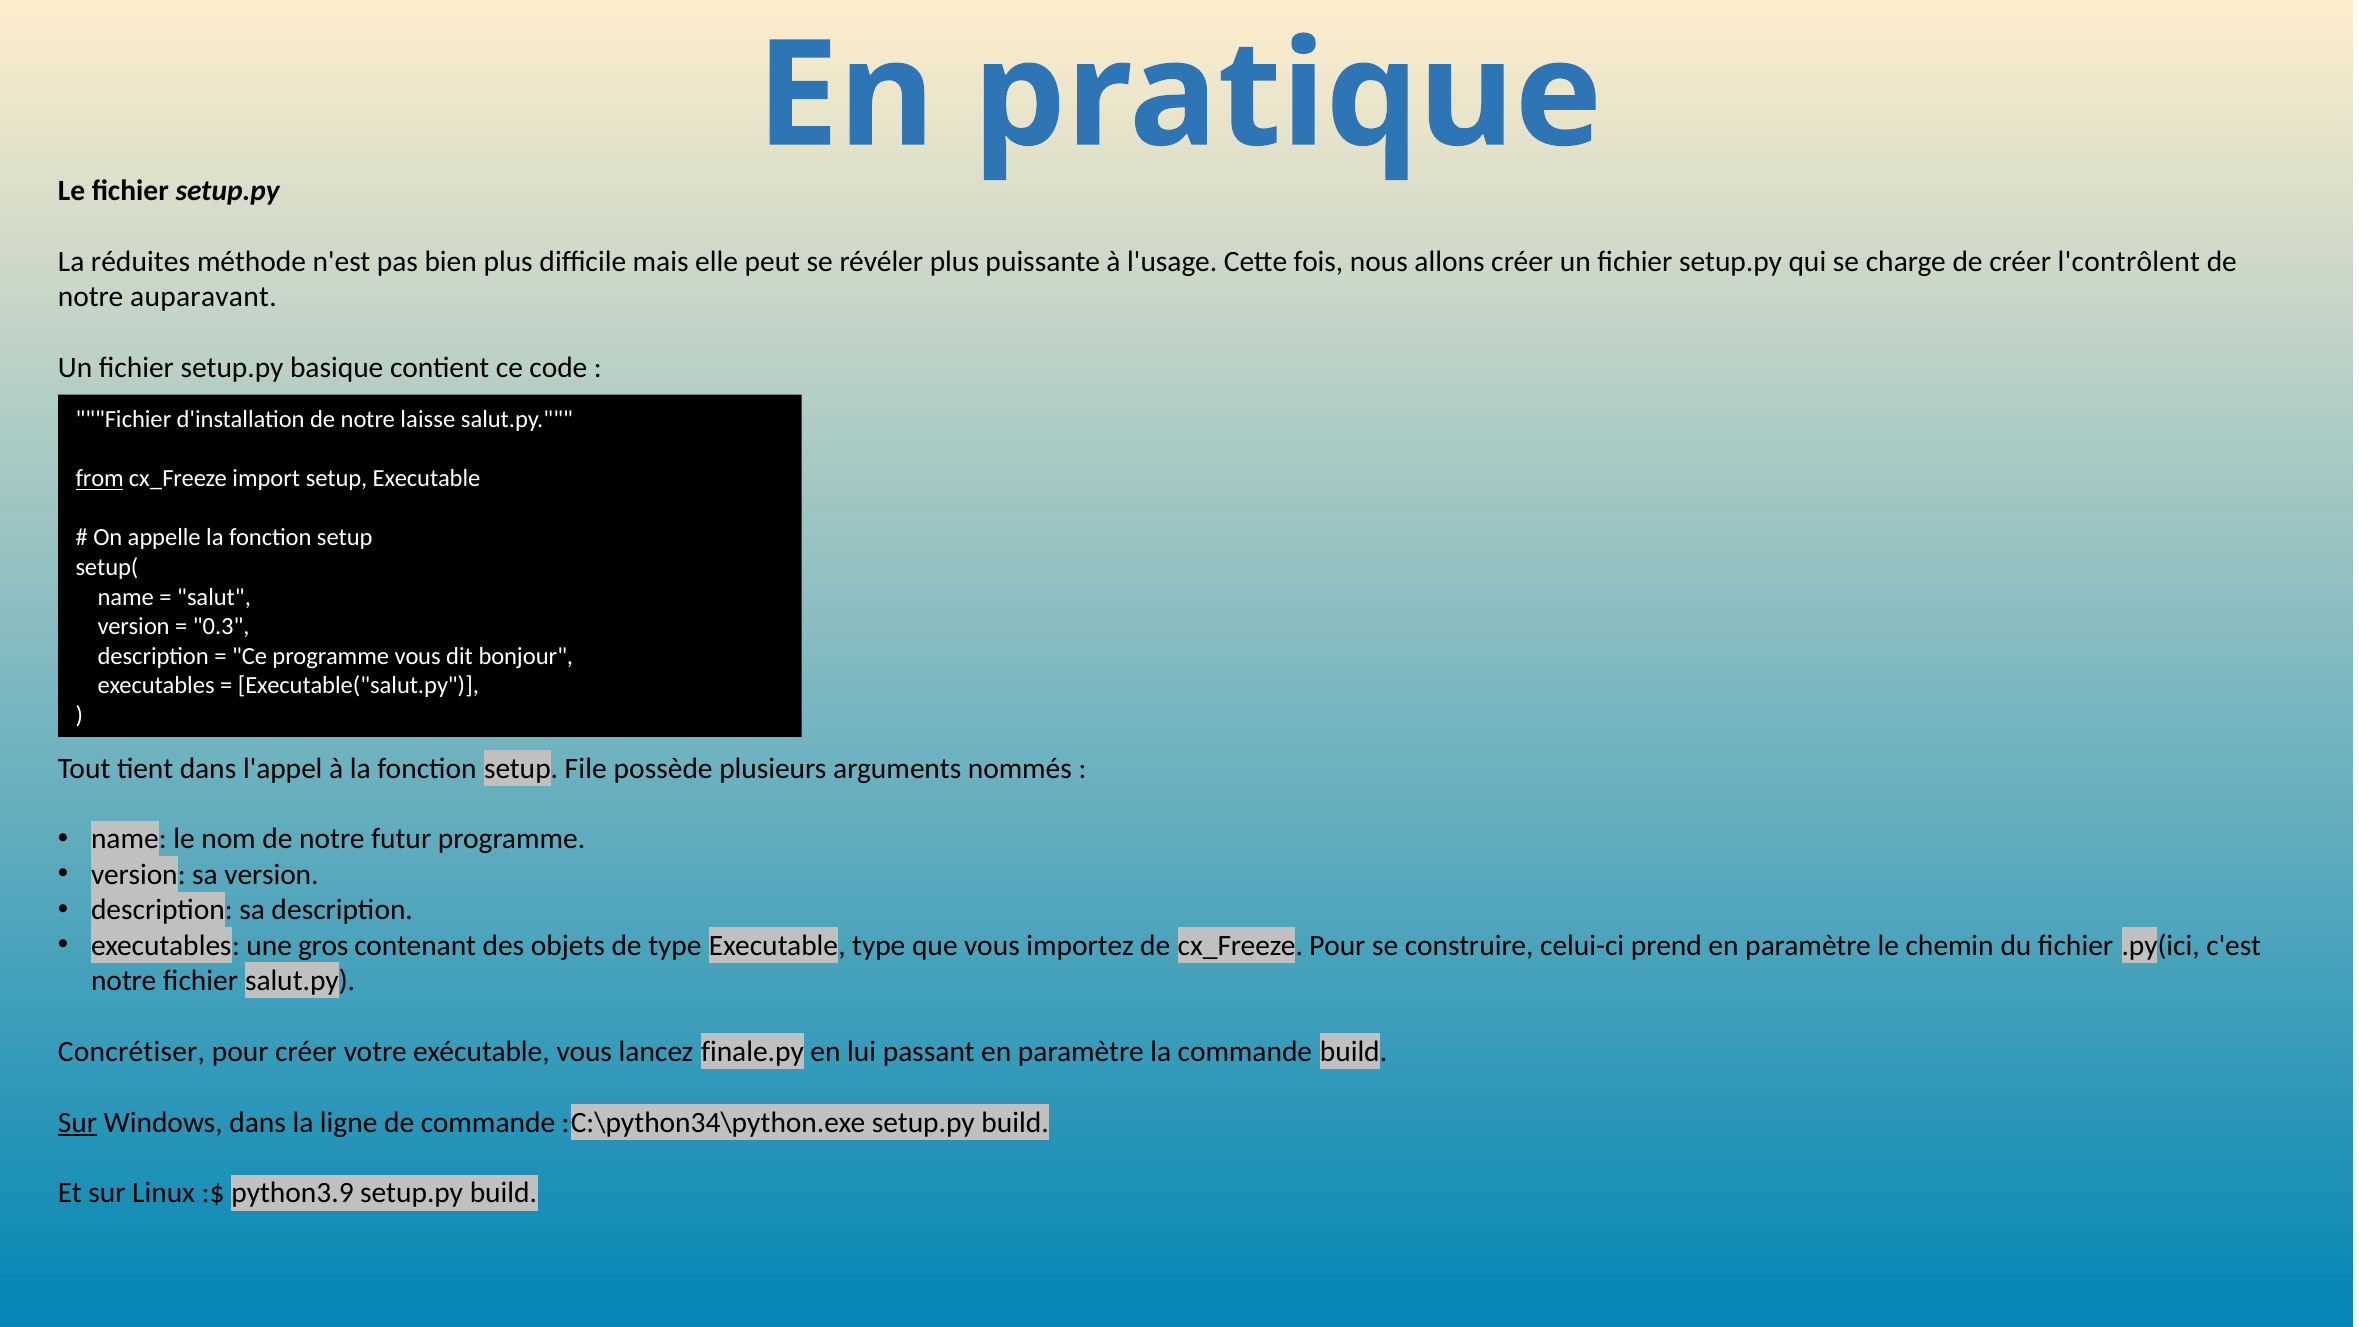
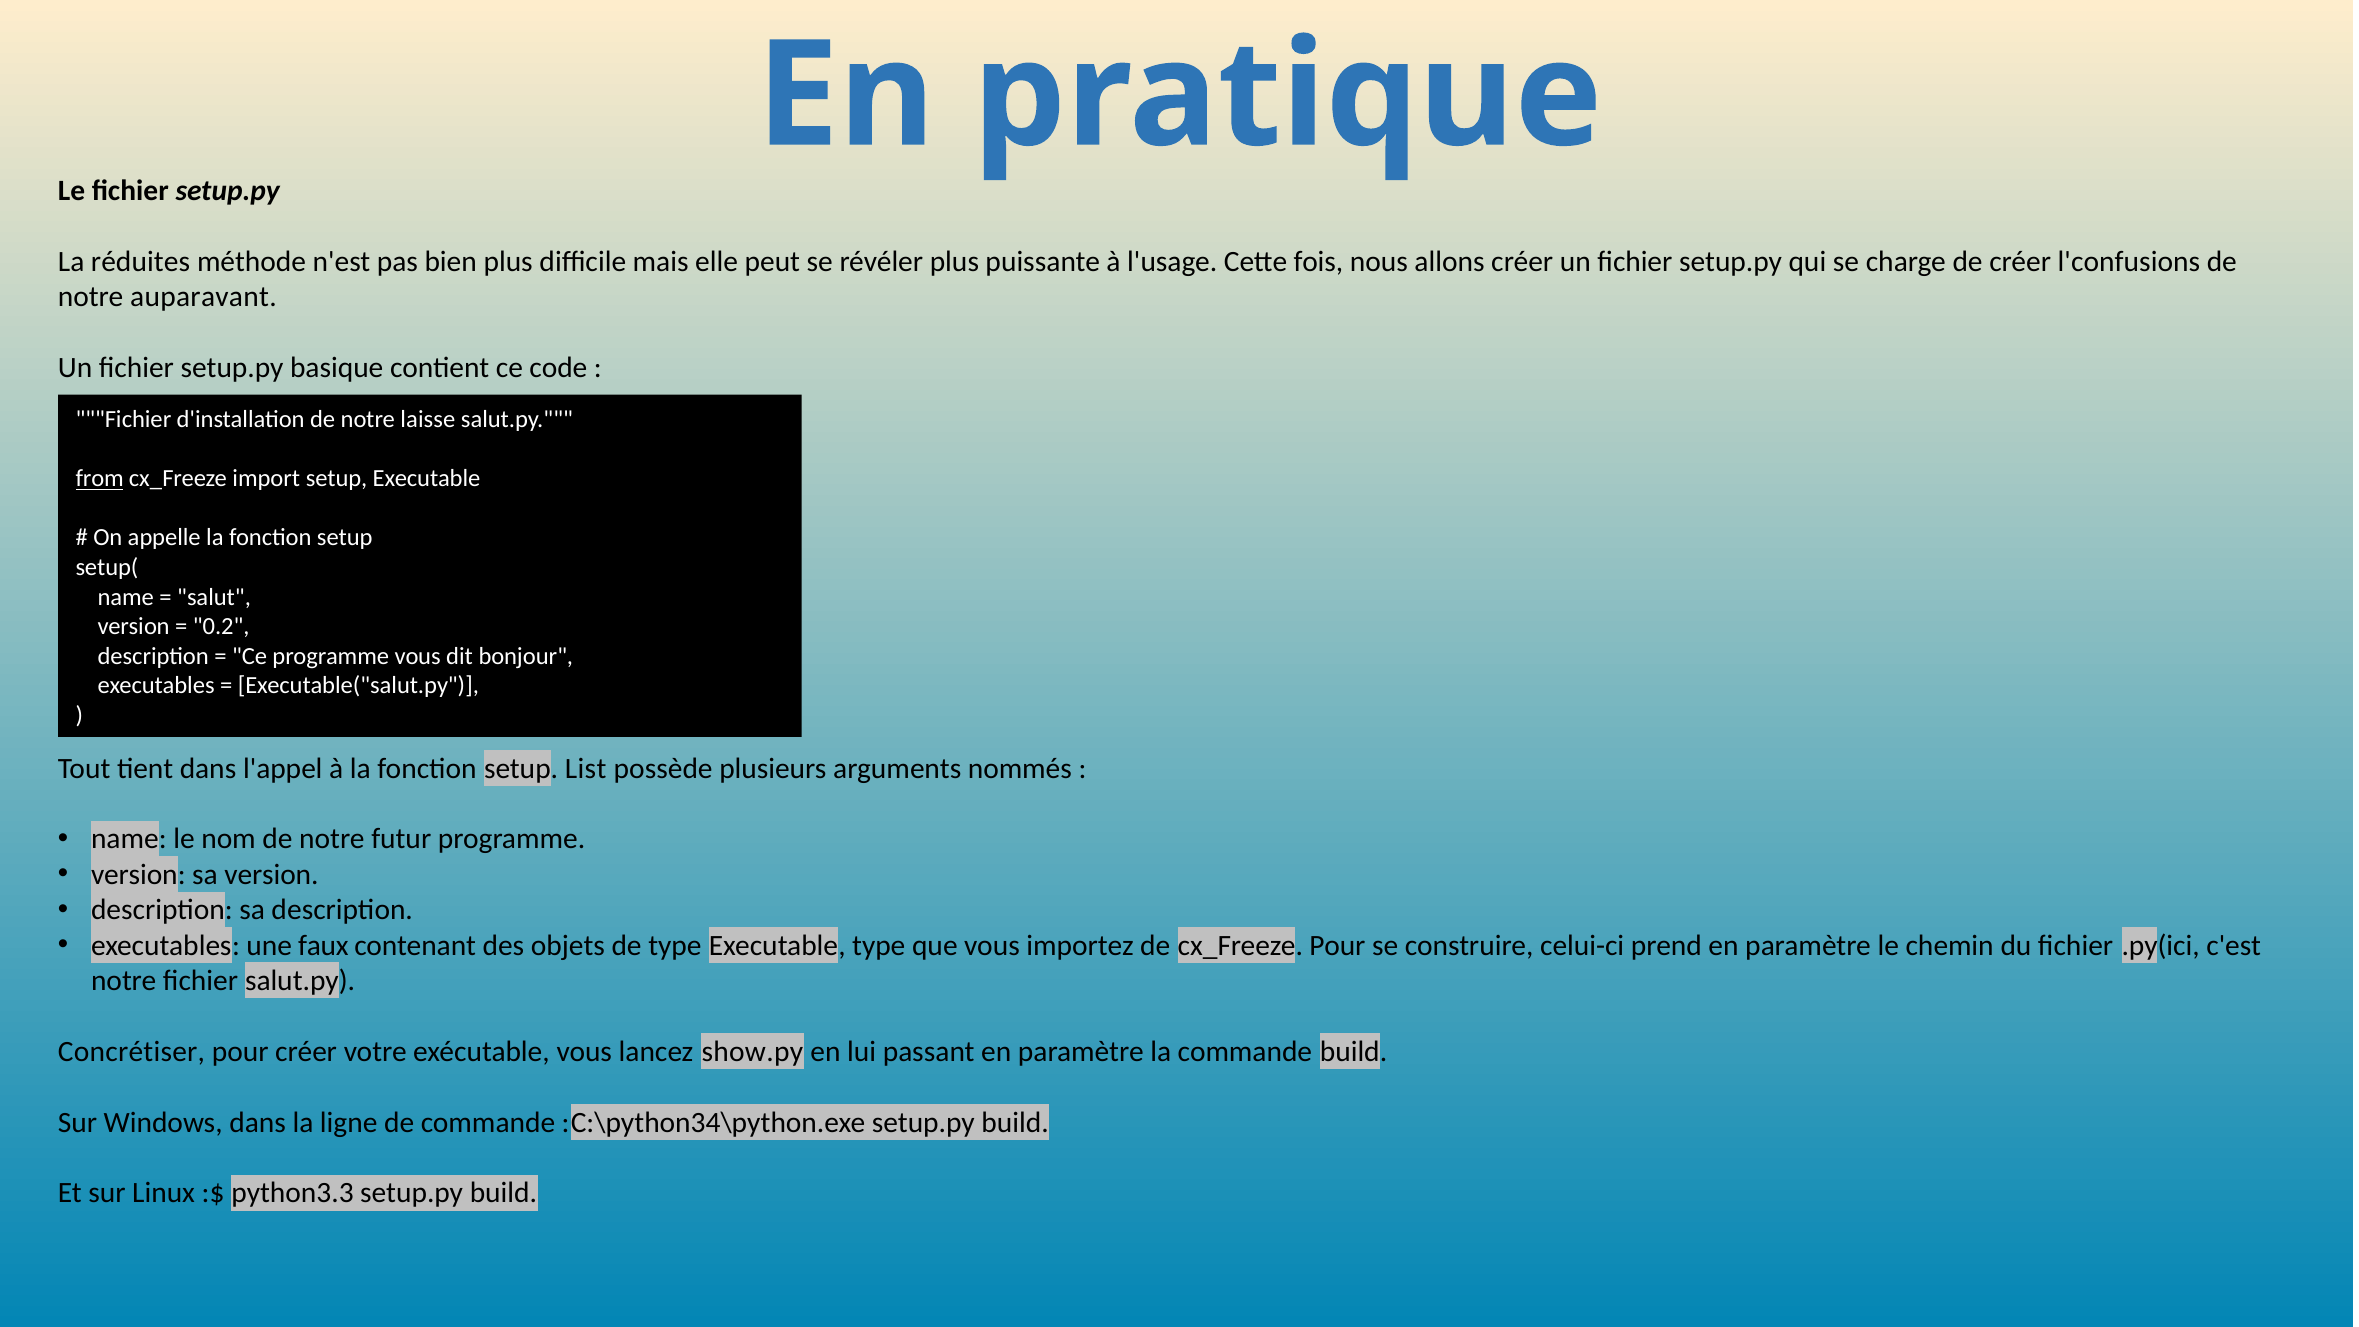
l'contrôlent: l'contrôlent -> l'confusions
0.3: 0.3 -> 0.2
File: File -> List
gros: gros -> faux
finale.py: finale.py -> show.py
Sur at (78, 1122) underline: present -> none
python3.9: python3.9 -> python3.3
